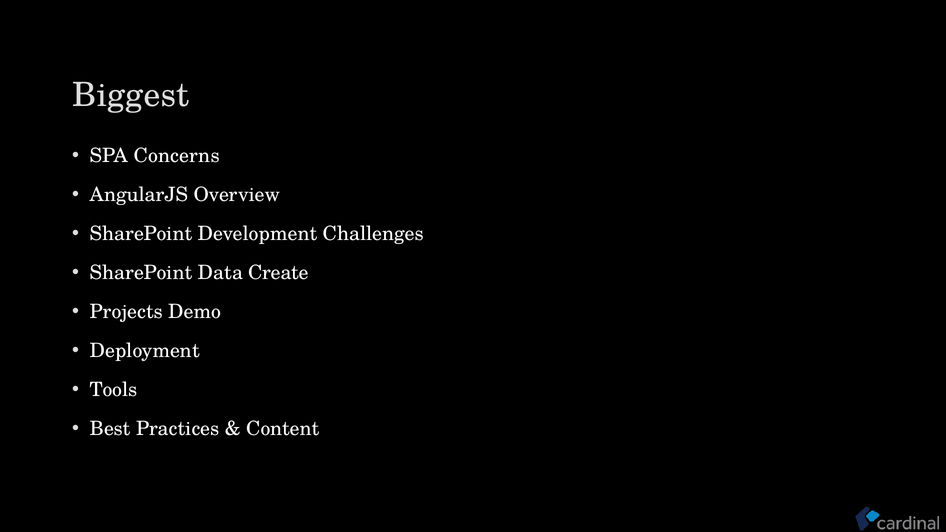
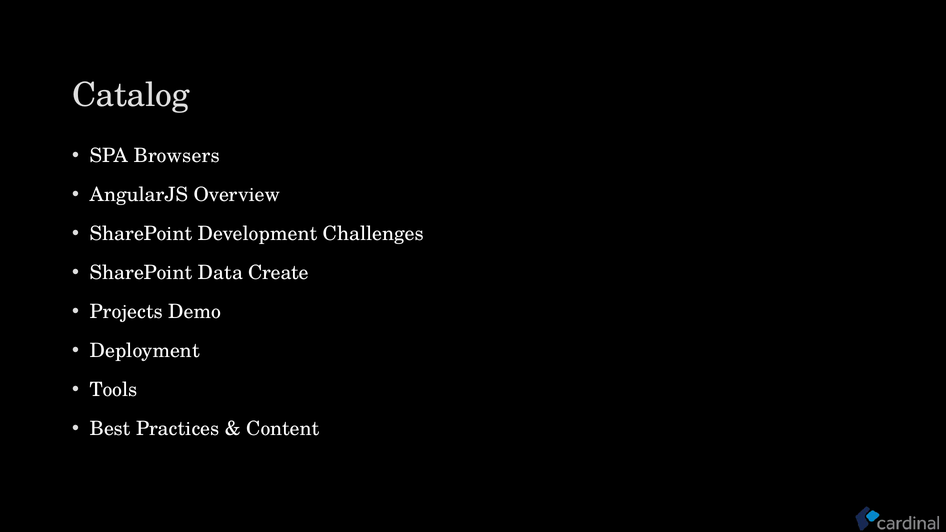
Biggest: Biggest -> Catalog
Concerns: Concerns -> Browsers
